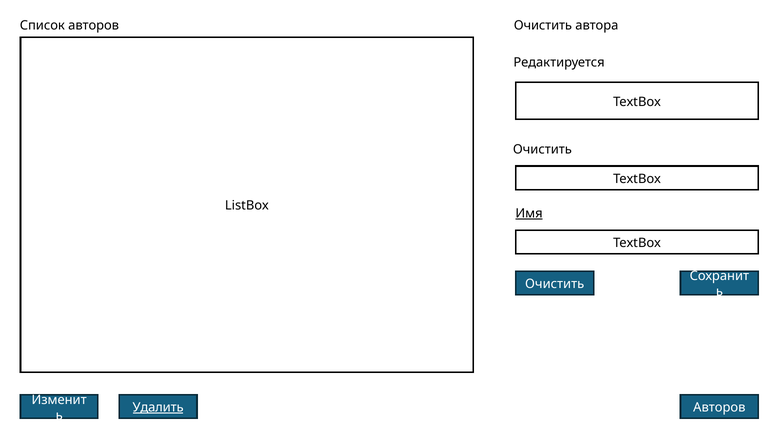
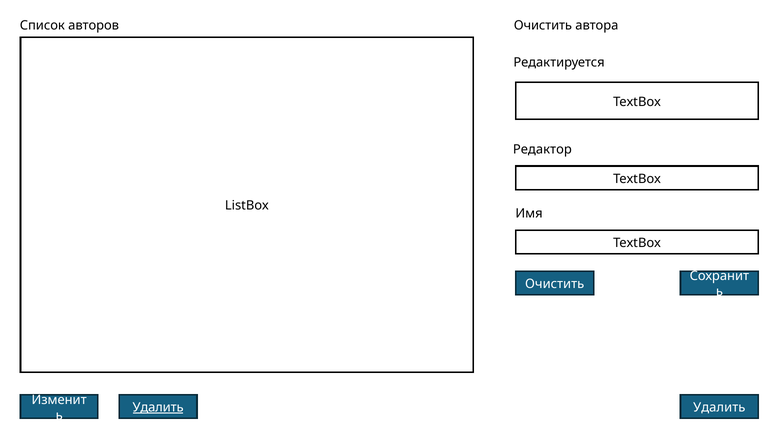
Очистить at (542, 150): Очистить -> Редактор
Имя underline: present -> none
Авторов at (719, 408): Авторов -> Удалить
